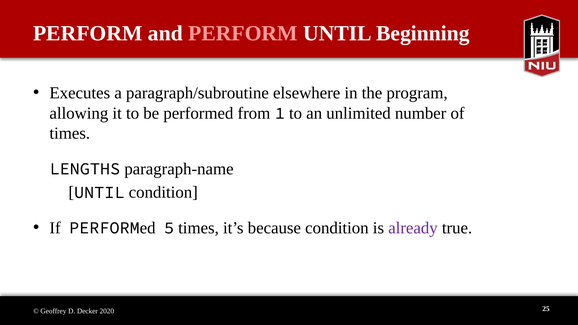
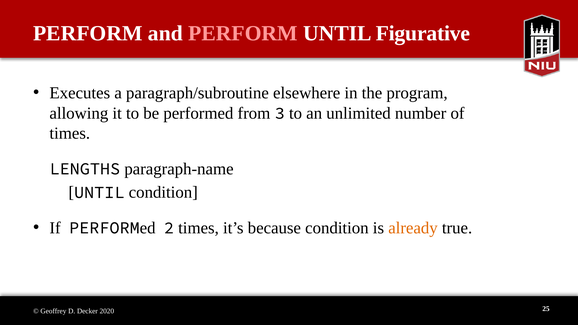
Beginning: Beginning -> Figurative
1: 1 -> 3
5: 5 -> 2
already colour: purple -> orange
